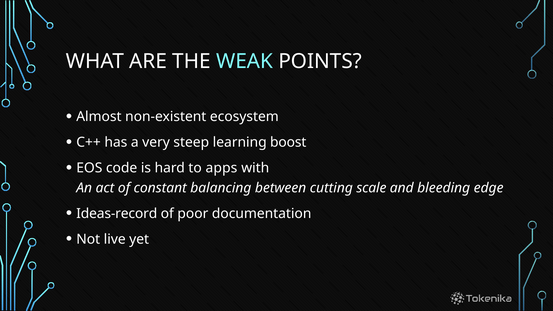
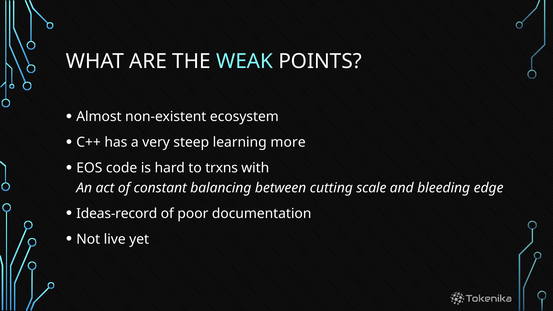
boost: boost -> more
apps: apps -> trxns
